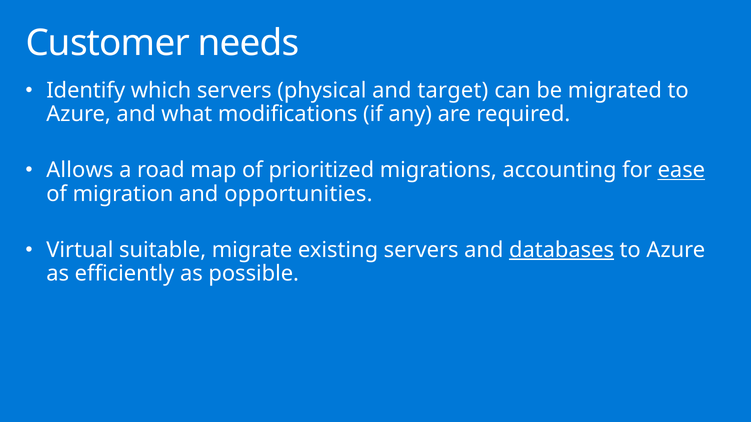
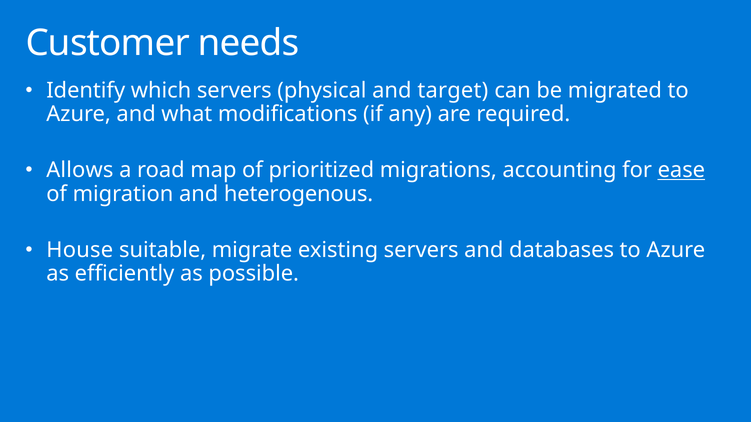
opportunities: opportunities -> heterogenous
Virtual: Virtual -> House
databases underline: present -> none
